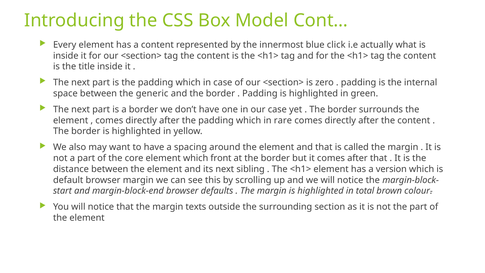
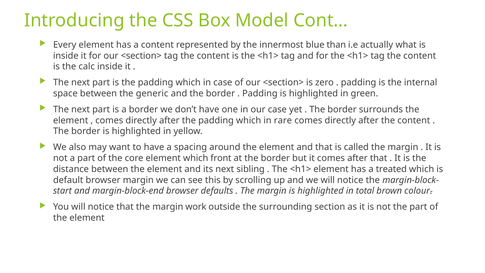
click: click -> than
title: title -> calc
version: version -> treated
texts: texts -> work
